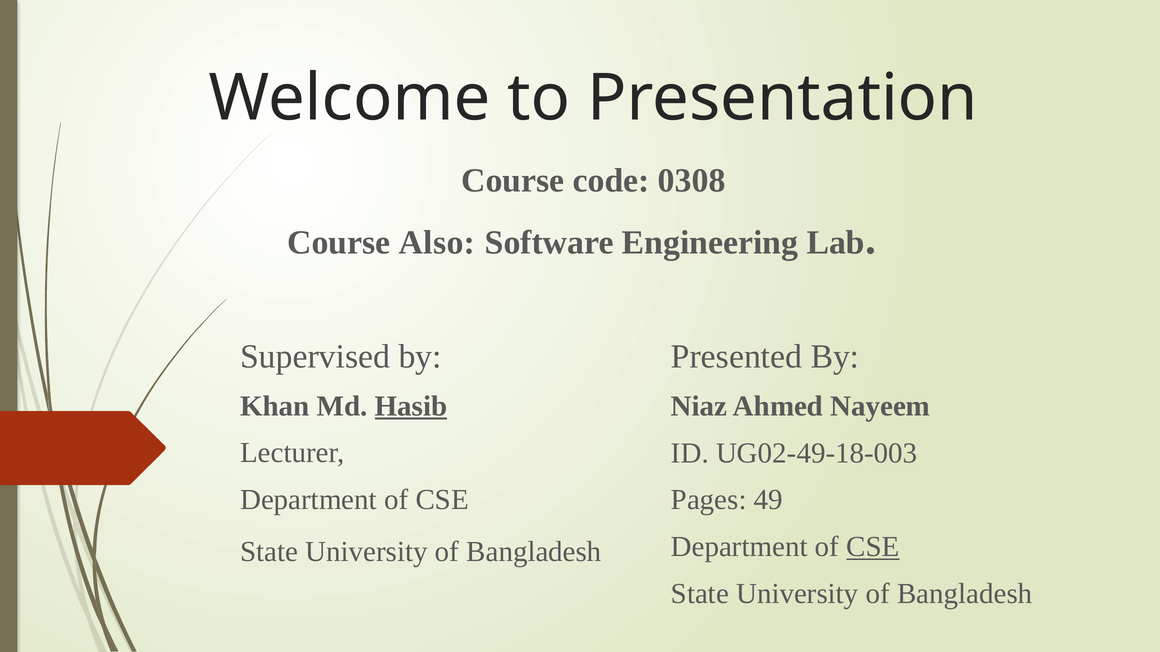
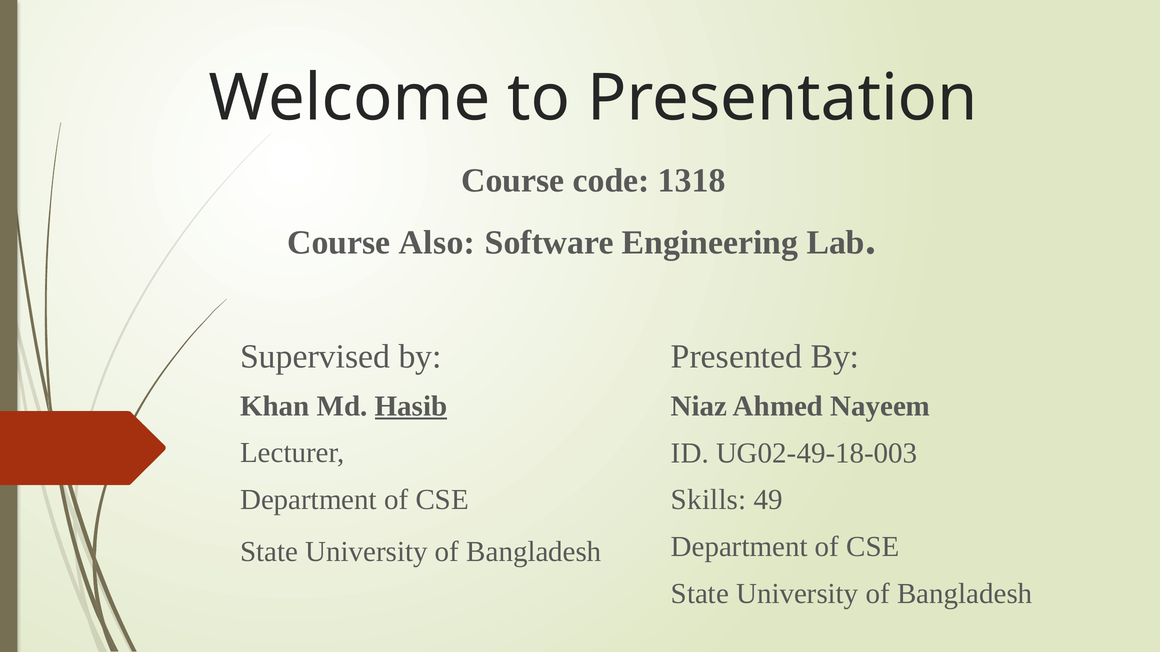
0308: 0308 -> 1318
Pages: Pages -> Skills
CSE at (873, 547) underline: present -> none
